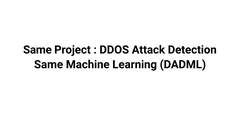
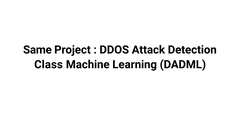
Same at (49, 65): Same -> Class
